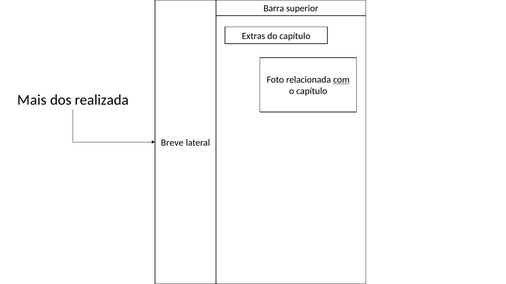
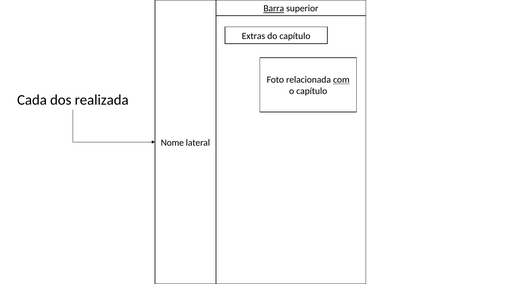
Barra underline: none -> present
Mais: Mais -> Cada
Breve: Breve -> Nome
